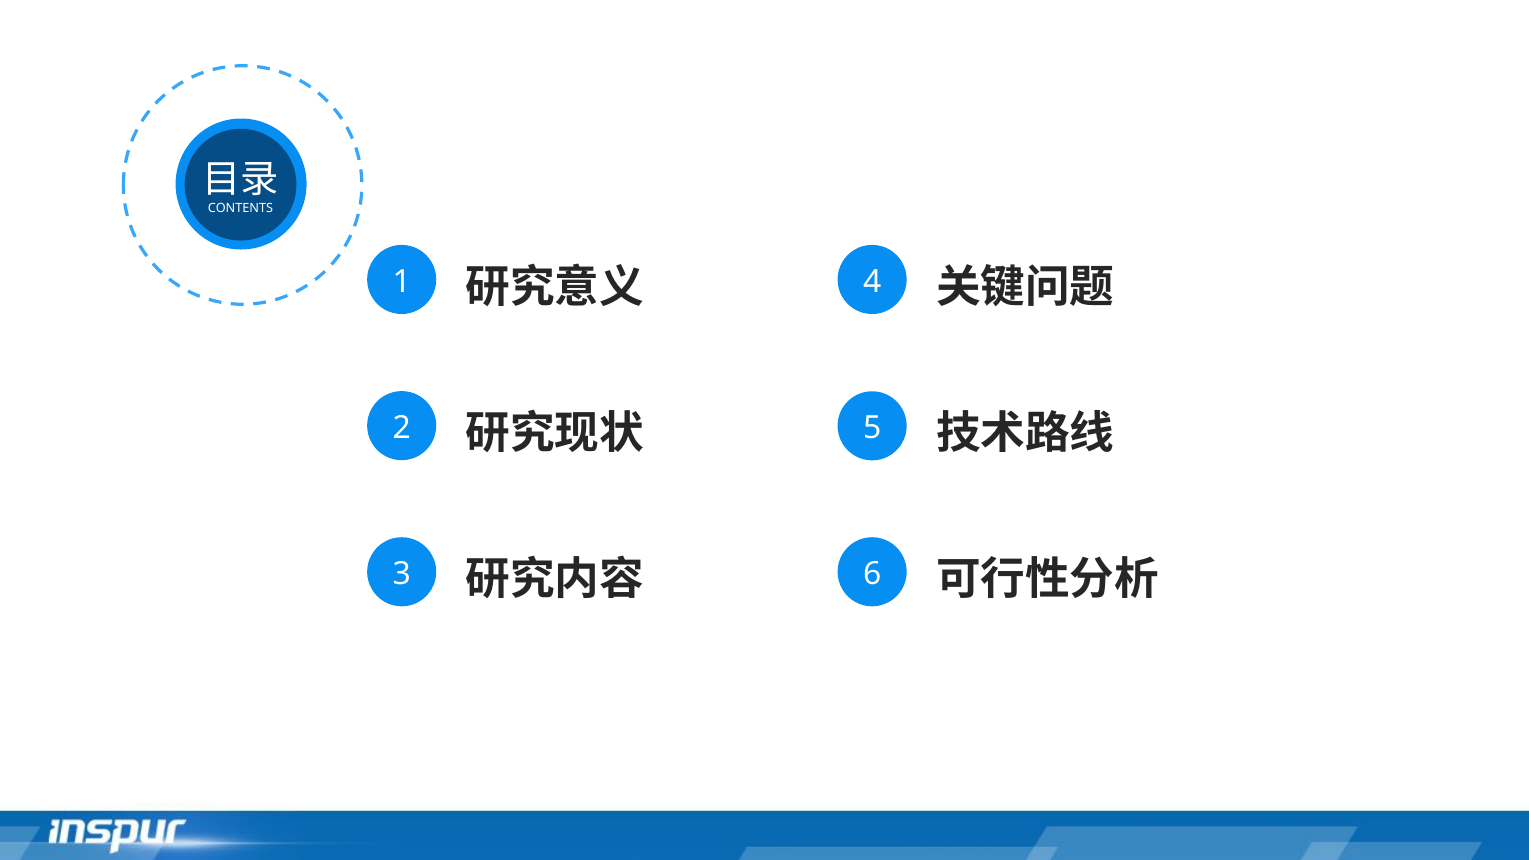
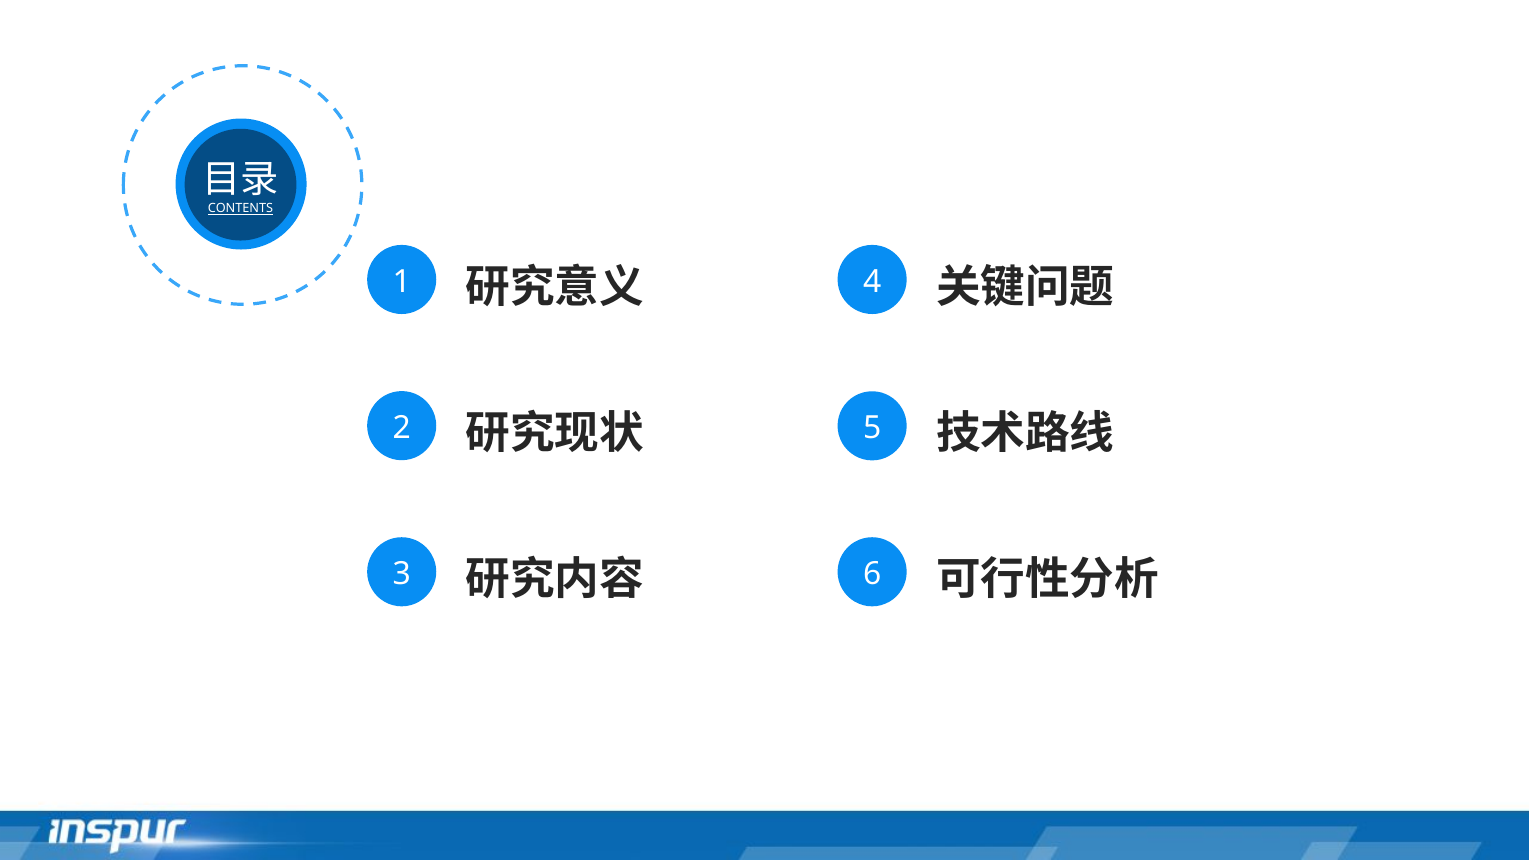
CONTENTS underline: none -> present
